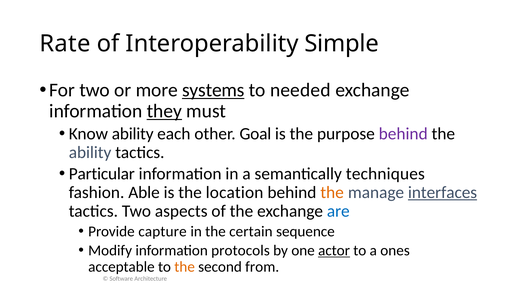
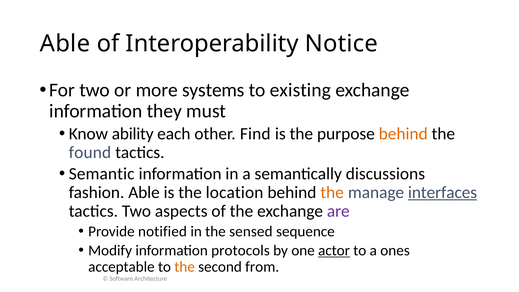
Rate at (65, 44): Rate -> Able
Simple: Simple -> Notice
systems underline: present -> none
needed: needed -> existing
they underline: present -> none
Goal: Goal -> Find
behind at (403, 134) colour: purple -> orange
ability at (90, 152): ability -> found
Particular: Particular -> Semantic
techniques: techniques -> discussions
are colour: blue -> purple
capture: capture -> notified
certain: certain -> sensed
